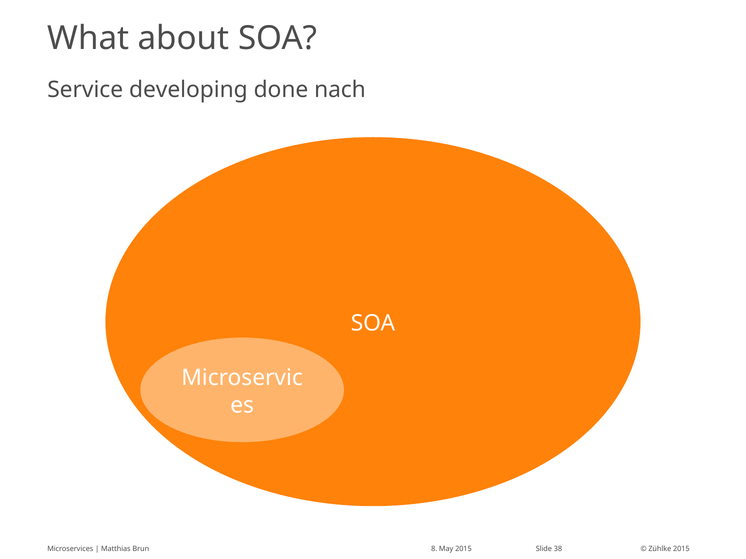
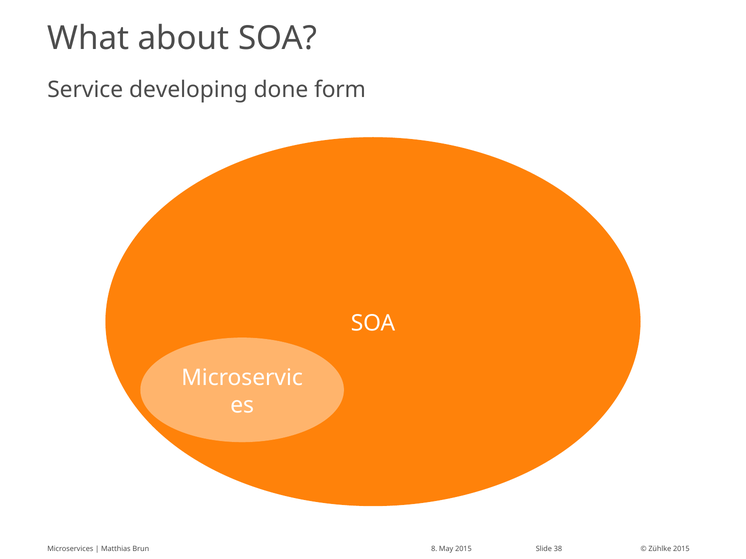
nach: nach -> form
